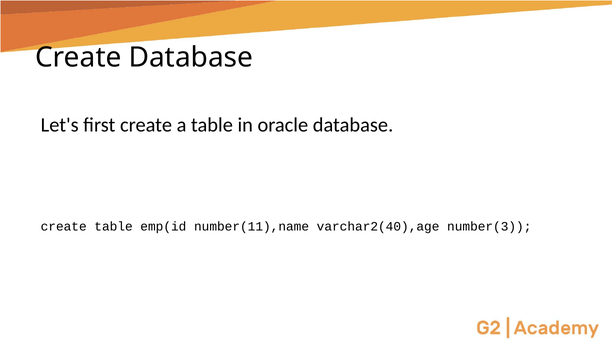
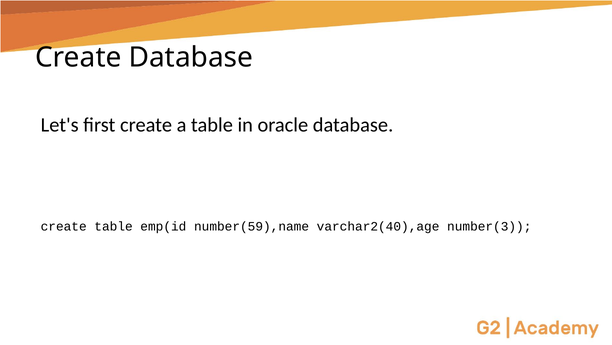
number(11),name: number(11),name -> number(59),name
